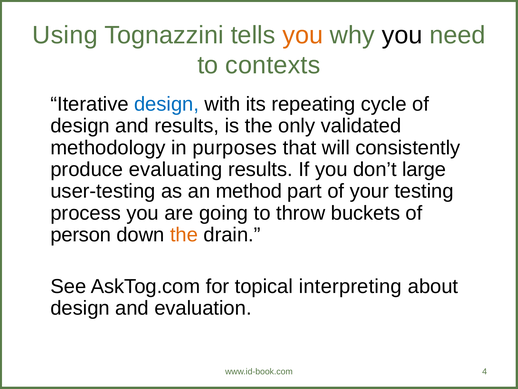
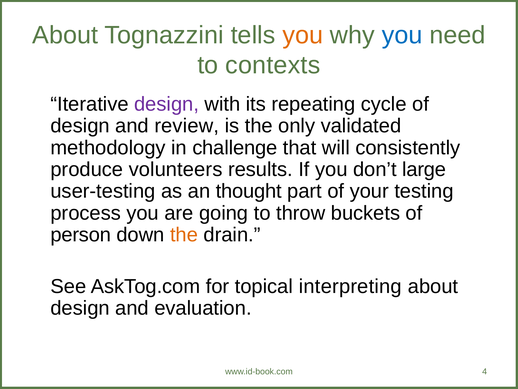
Using at (65, 35): Using -> About
you at (402, 35) colour: black -> blue
design at (167, 104) colour: blue -> purple
and results: results -> review
purposes: purposes -> challenge
evaluating: evaluating -> volunteers
method: method -> thought
